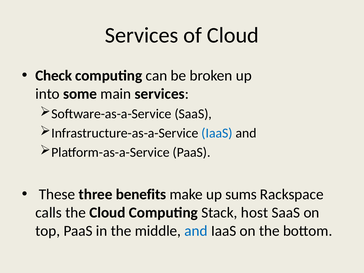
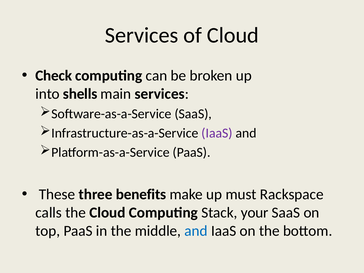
some: some -> shells
IaaS at (217, 133) colour: blue -> purple
sums: sums -> must
host: host -> your
